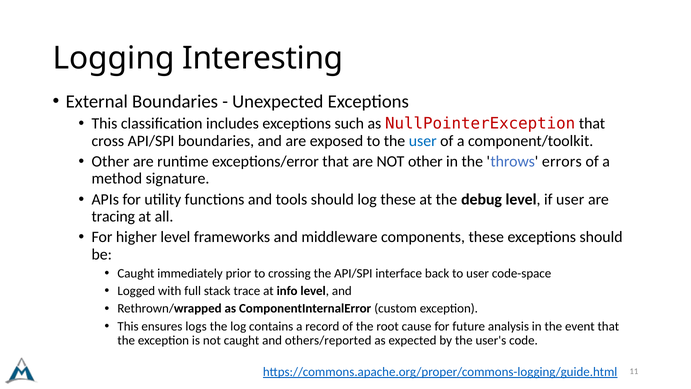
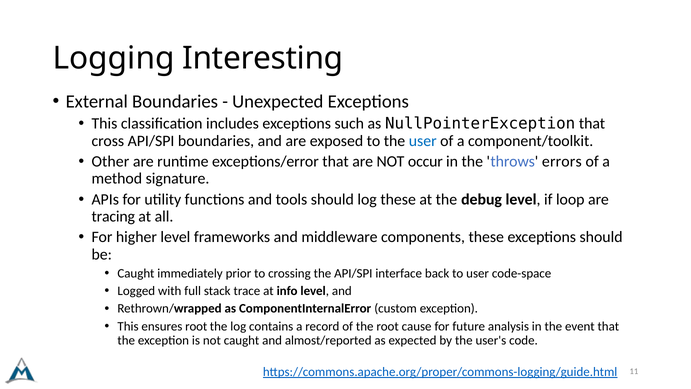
NullPointerException colour: red -> black
NOT other: other -> occur
if user: user -> loop
ensures logs: logs -> root
others/reported: others/reported -> almost/reported
